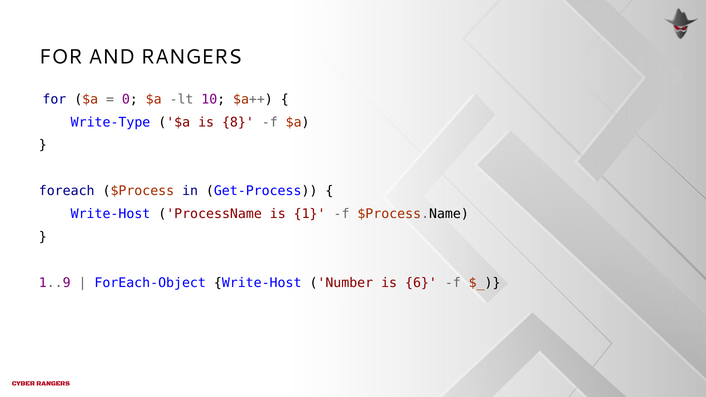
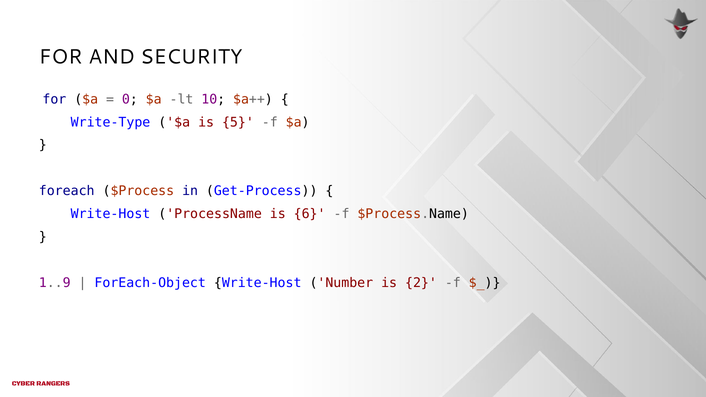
AND RANGERS: RANGERS -> SECURITY
8: 8 -> 5
1: 1 -> 6
6: 6 -> 2
